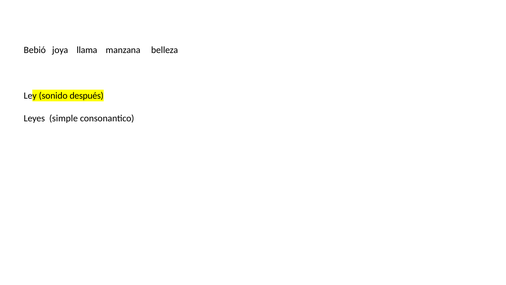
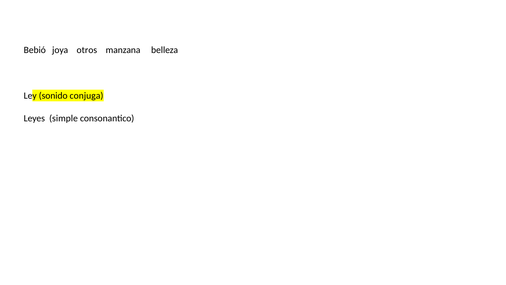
llama: llama -> otros
después: después -> conjuga
